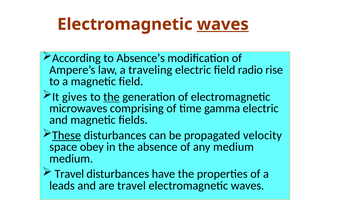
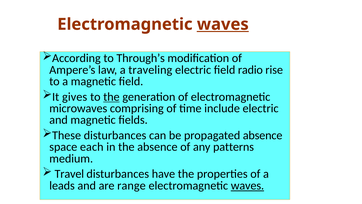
Absence’s: Absence’s -> Through’s
gamma: gamma -> include
These underline: present -> none
propagated velocity: velocity -> absence
obey: obey -> each
any medium: medium -> patterns
are travel: travel -> range
waves at (247, 185) underline: none -> present
